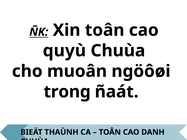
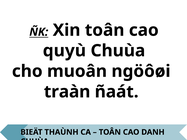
trong: trong -> traàn
